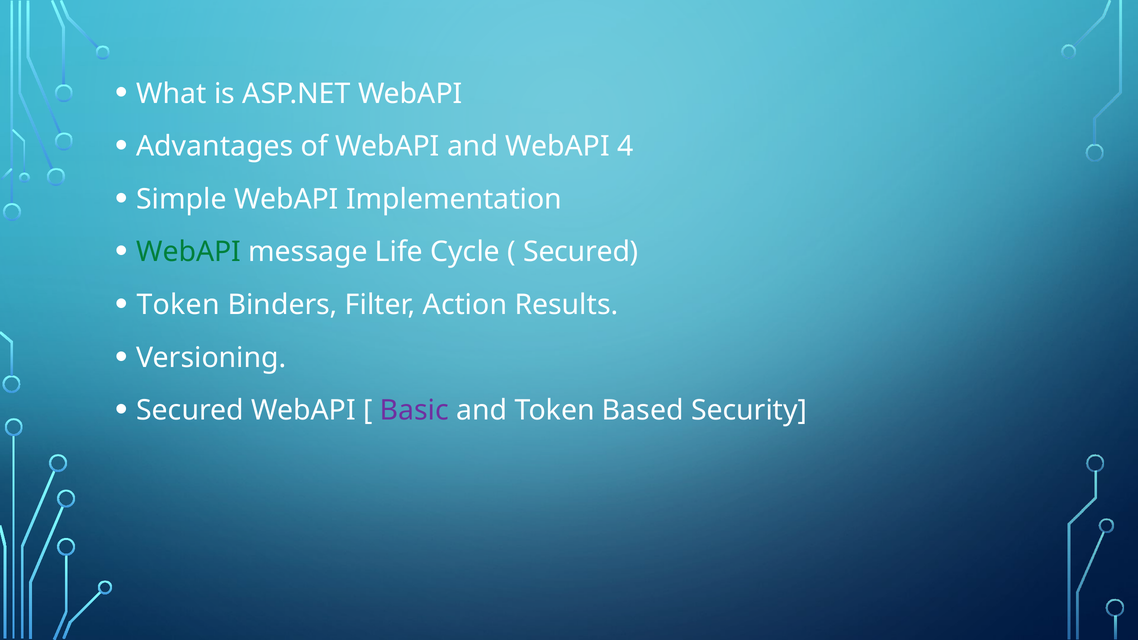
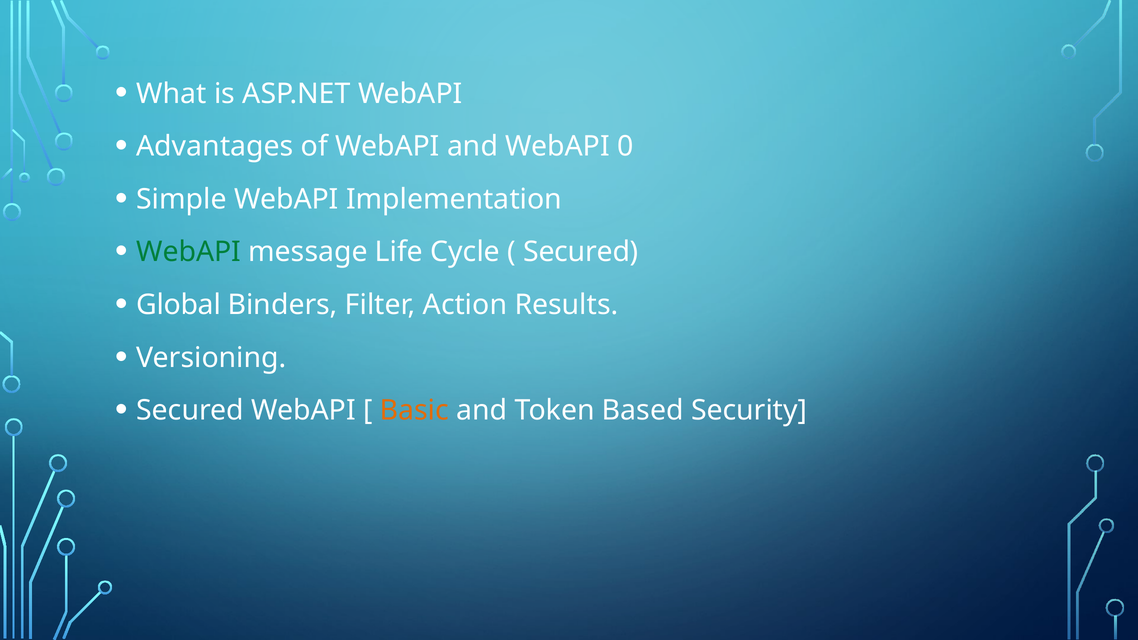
4: 4 -> 0
Token at (178, 305): Token -> Global
Basic colour: purple -> orange
